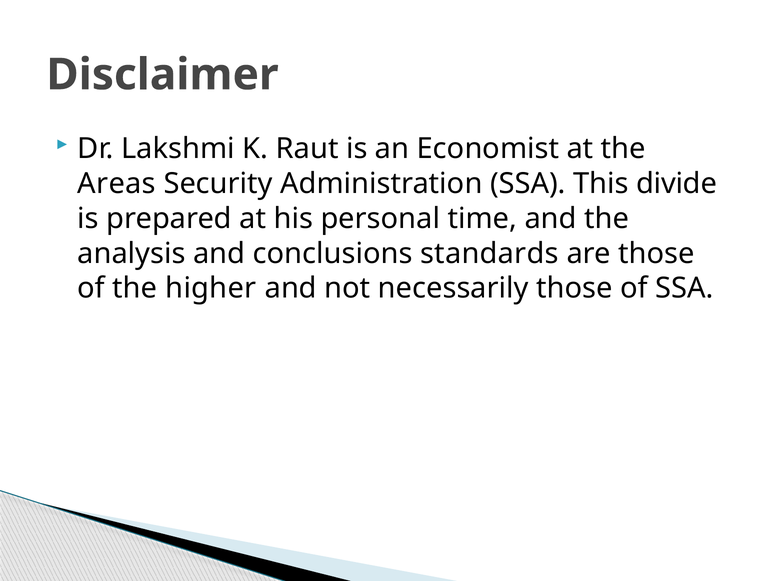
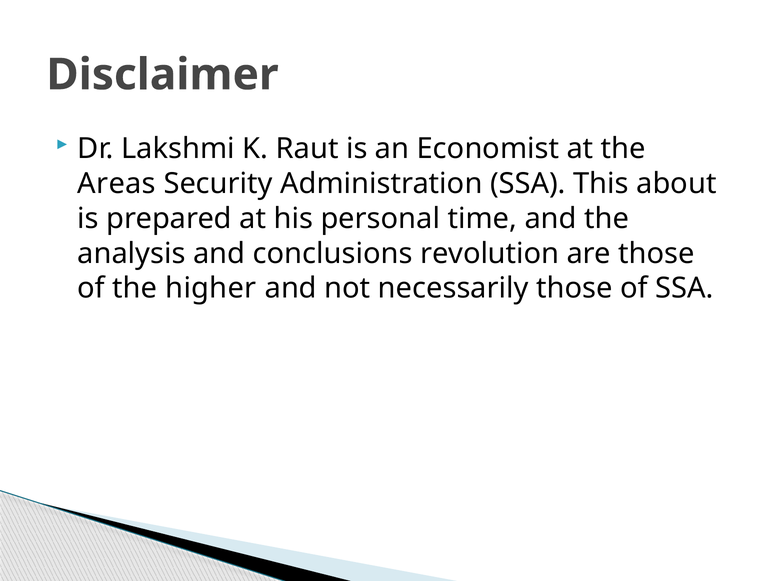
divide: divide -> about
standards: standards -> revolution
